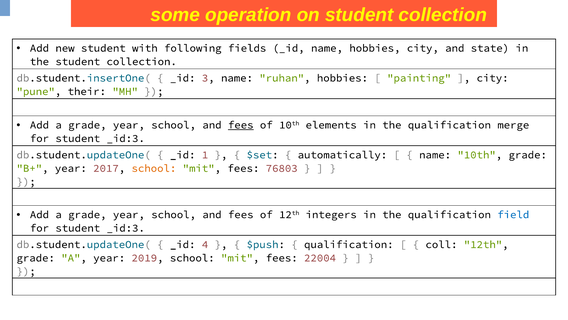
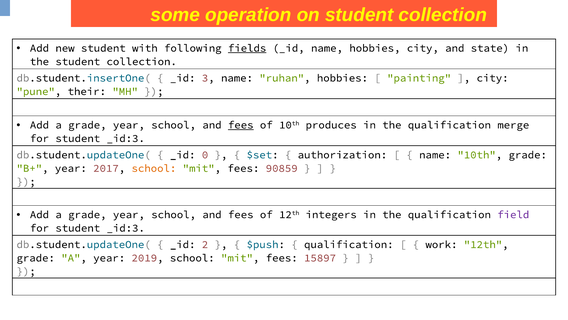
fields underline: none -> present
elements: elements -> produces
1: 1 -> 0
automatically: automatically -> authorization
76803: 76803 -> 90859
field colour: blue -> purple
4: 4 -> 2
coll: coll -> work
22004: 22004 -> 15897
